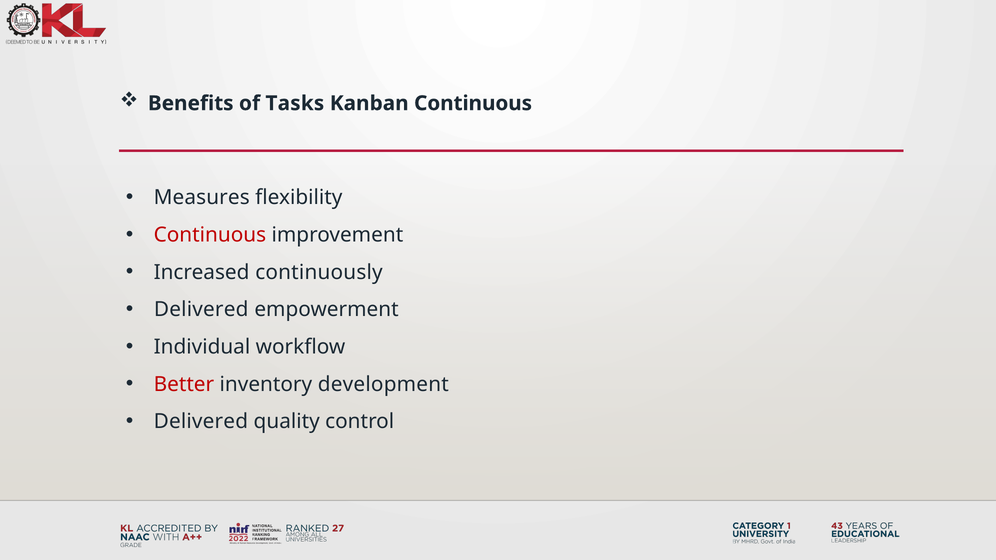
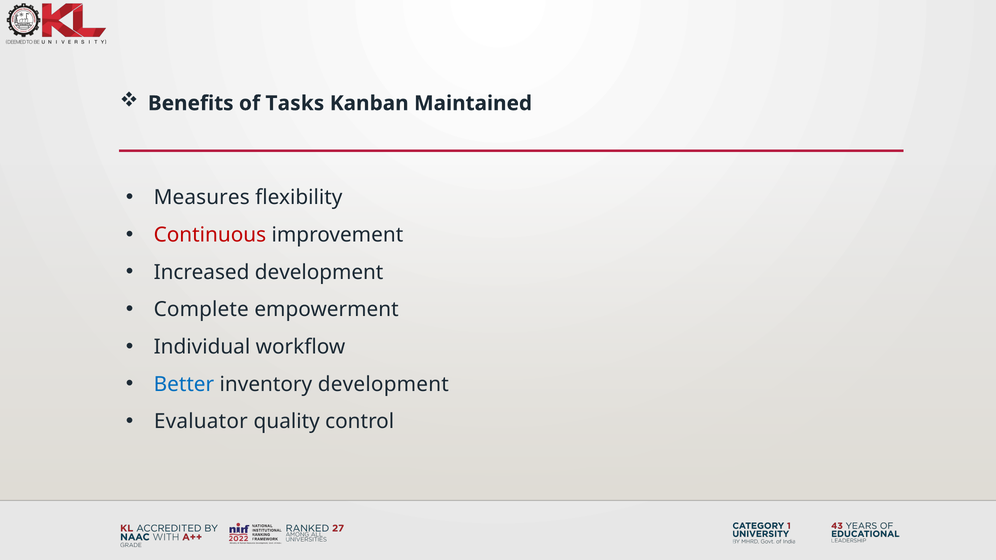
Kanban Continuous: Continuous -> Maintained
Increased continuously: continuously -> development
Delivered at (201, 310): Delivered -> Complete
Better colour: red -> blue
Delivered at (201, 422): Delivered -> Evaluator
